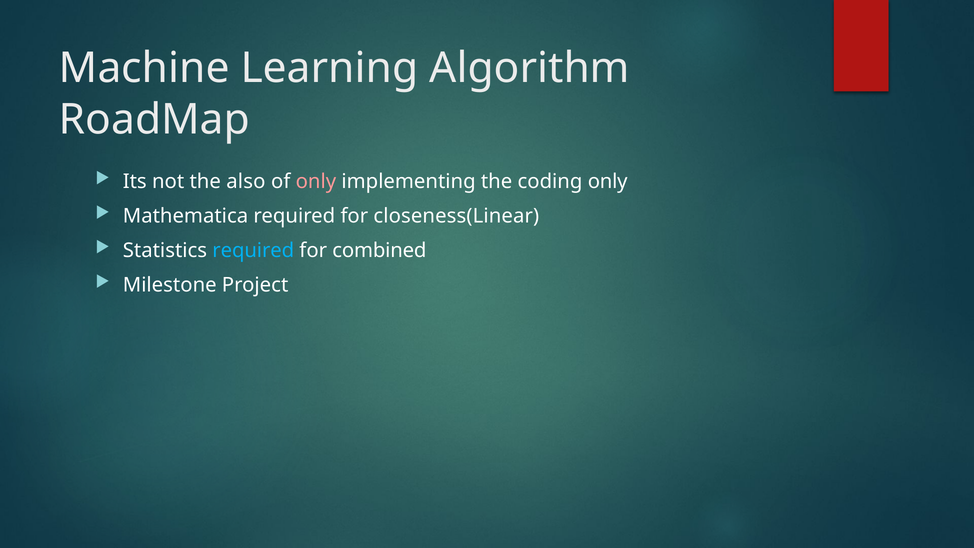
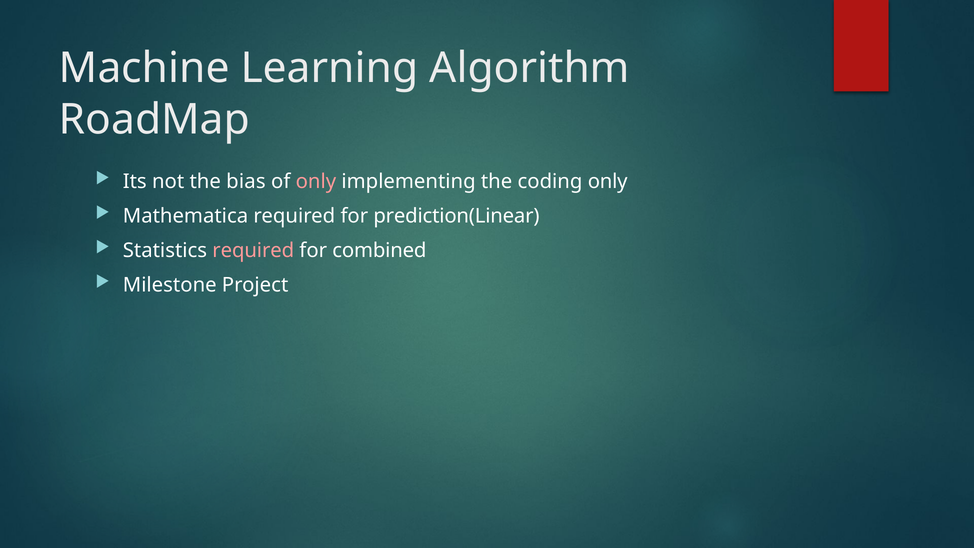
also: also -> bias
closeness(Linear: closeness(Linear -> prediction(Linear
required at (253, 250) colour: light blue -> pink
